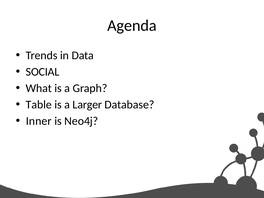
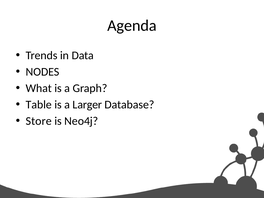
SOCIAL: SOCIAL -> NODES
Inner: Inner -> Store
